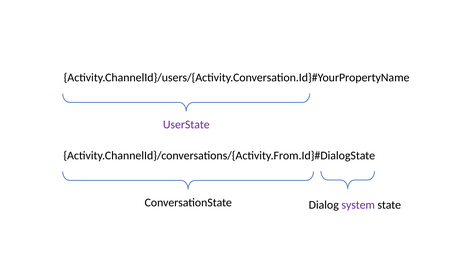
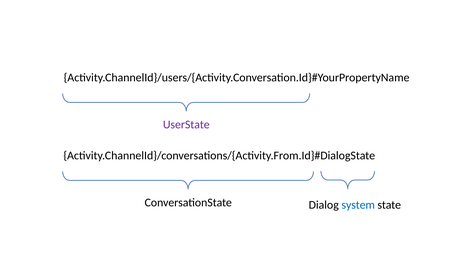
system colour: purple -> blue
